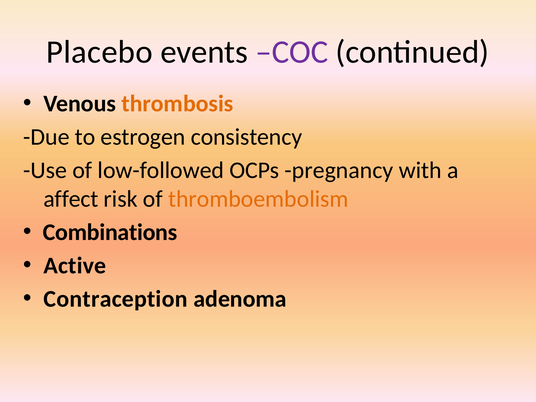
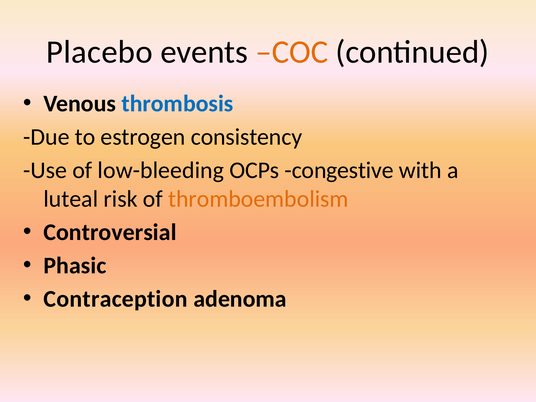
COC colour: purple -> orange
thrombosis colour: orange -> blue
low-followed: low-followed -> low-bleeding
pregnancy: pregnancy -> congestive
affect: affect -> luteal
Combinations: Combinations -> Controversial
Active: Active -> Phasic
